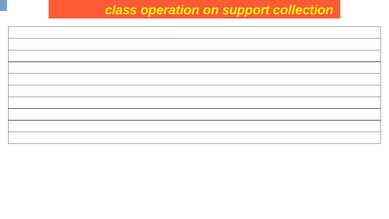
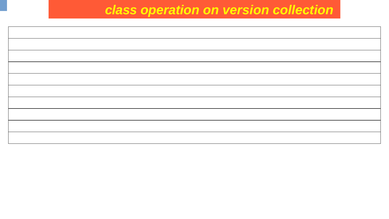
support: support -> version
